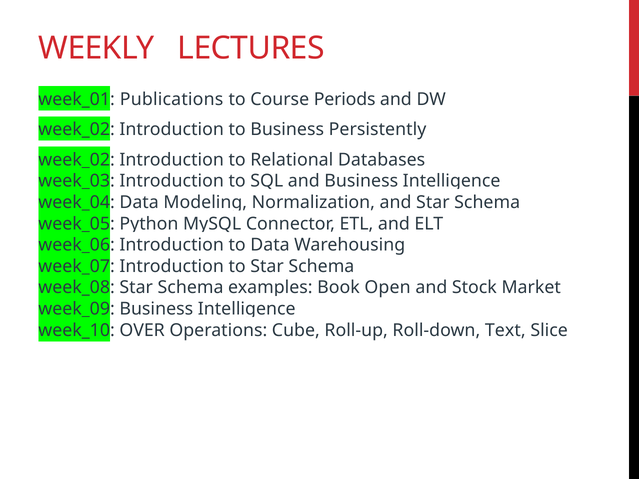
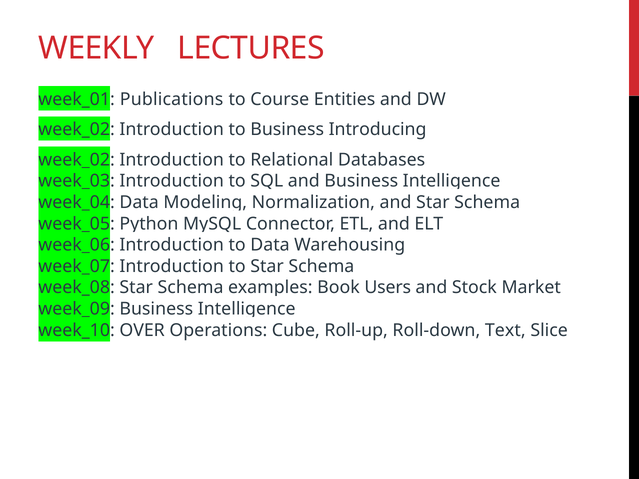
Periods: Periods -> Entities
Persistently: Persistently -> Introducing
Open: Open -> Users
